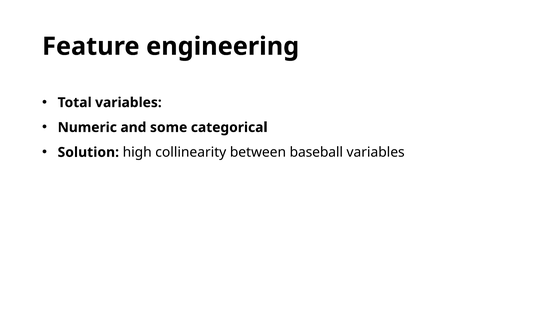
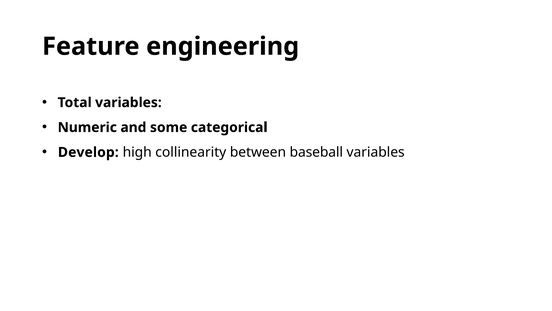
Solution: Solution -> Develop
